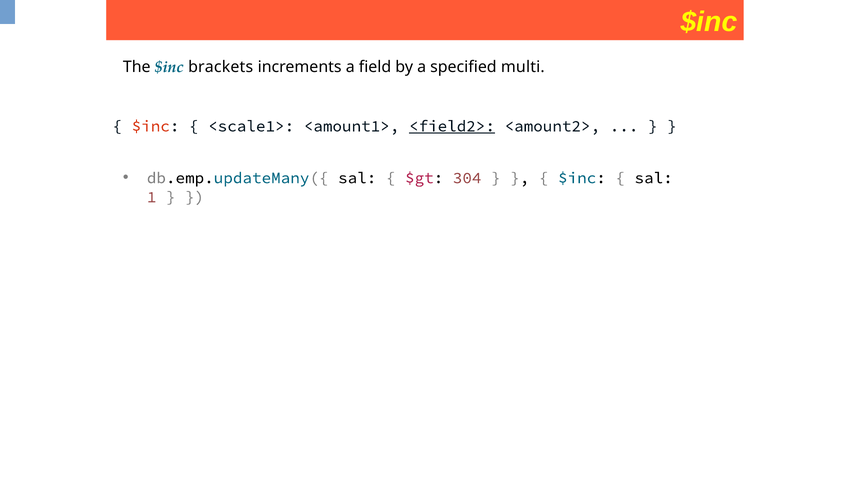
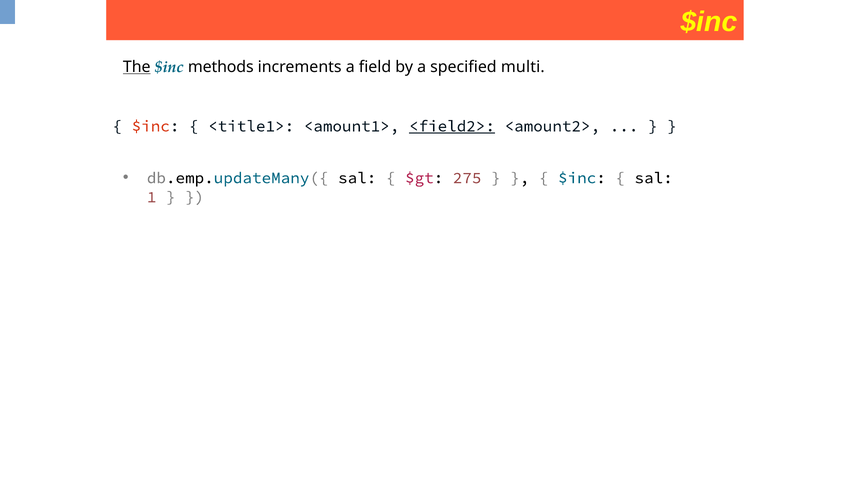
The underline: none -> present
brackets: brackets -> methods
<scale1>: <scale1> -> <title1>
304: 304 -> 275
